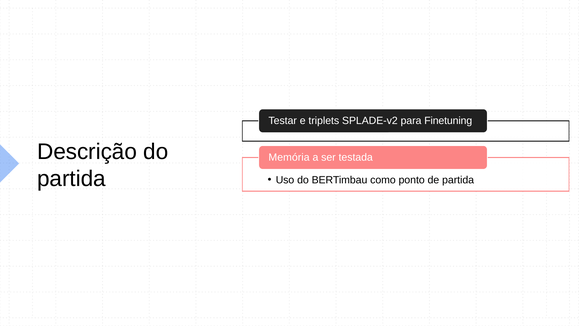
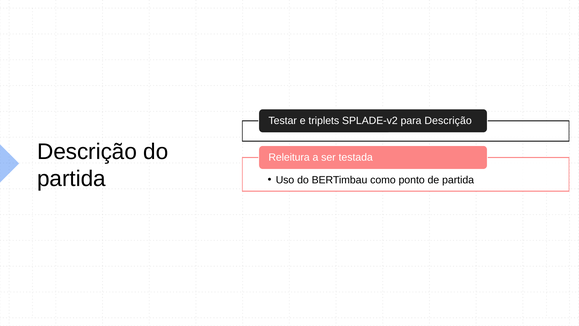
para Finetuning: Finetuning -> Descrição
Memória: Memória -> Releitura
